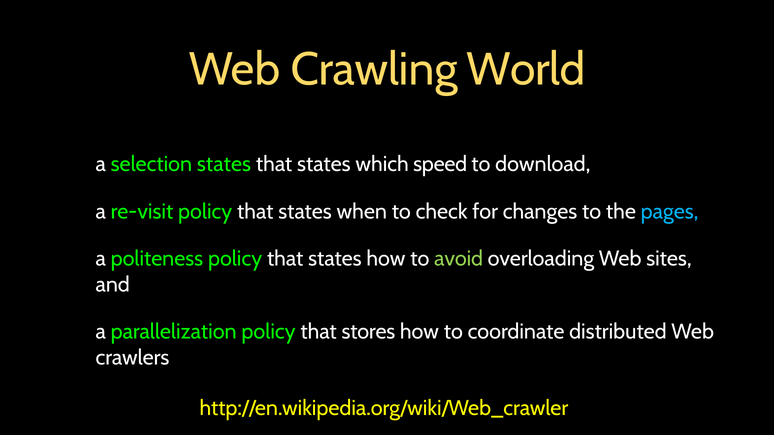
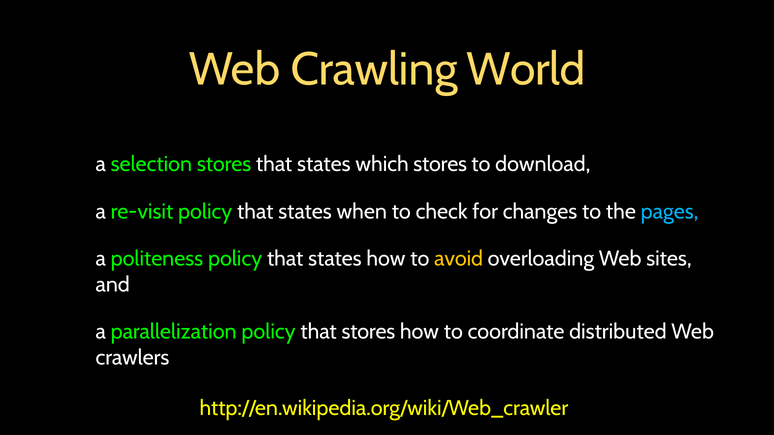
selection states: states -> stores
which speed: speed -> stores
avoid colour: light green -> yellow
